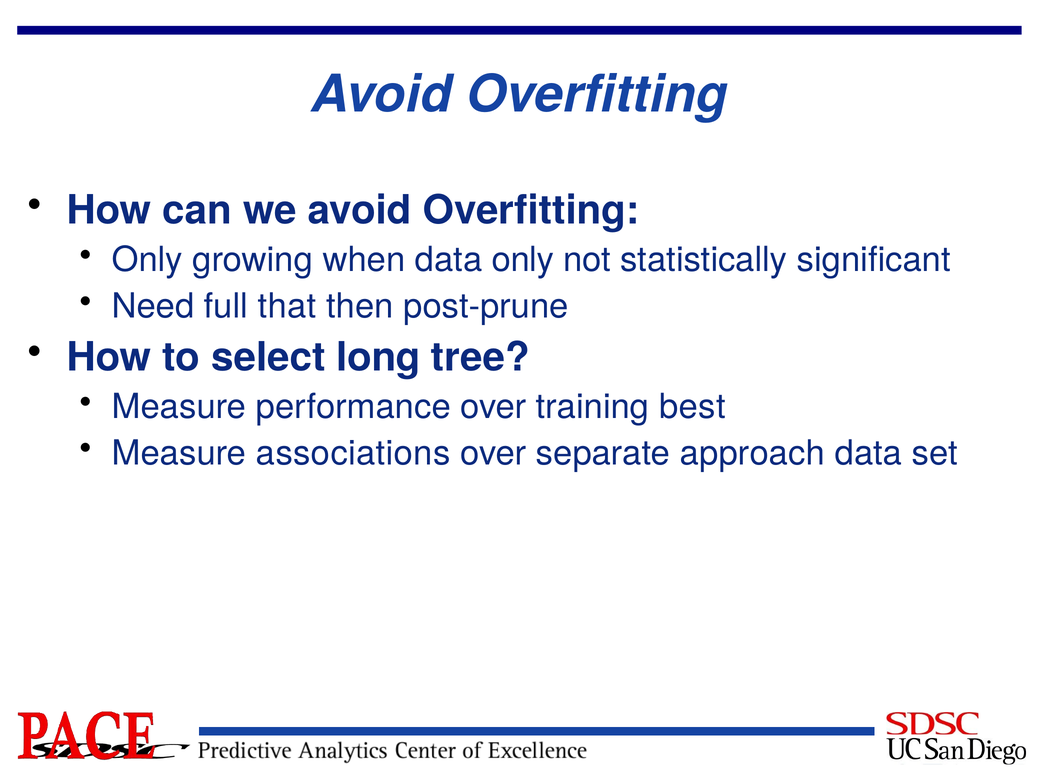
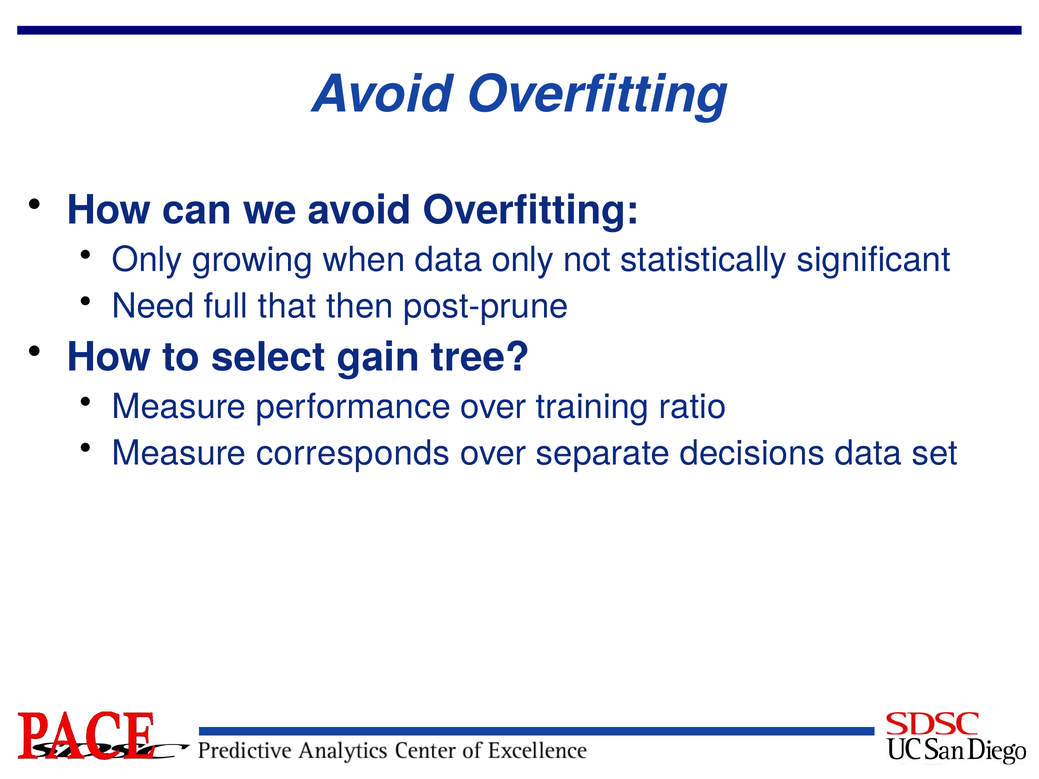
long: long -> gain
best: best -> ratio
associations: associations -> corresponds
approach: approach -> decisions
